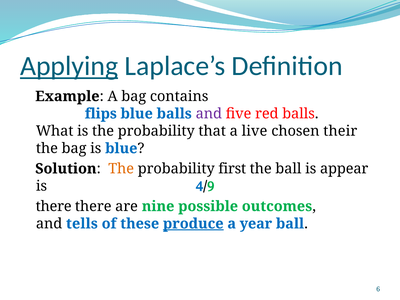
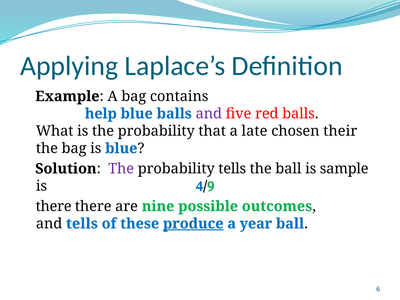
Applying underline: present -> none
flips: flips -> help
live: live -> late
The at (121, 169) colour: orange -> purple
probability first: first -> tells
appear: appear -> sample
